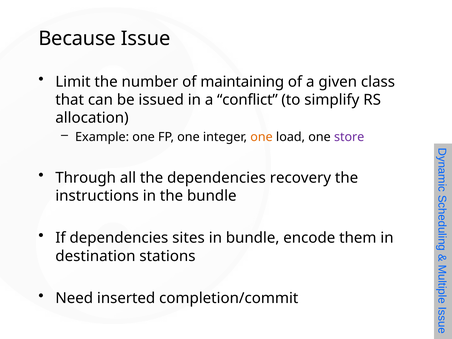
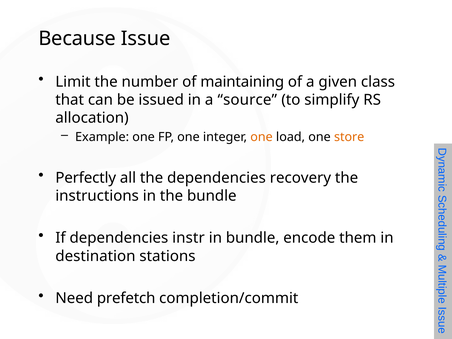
conflict: conflict -> source
store colour: purple -> orange
Through: Through -> Perfectly
sites: sites -> instr
inserted: inserted -> prefetch
